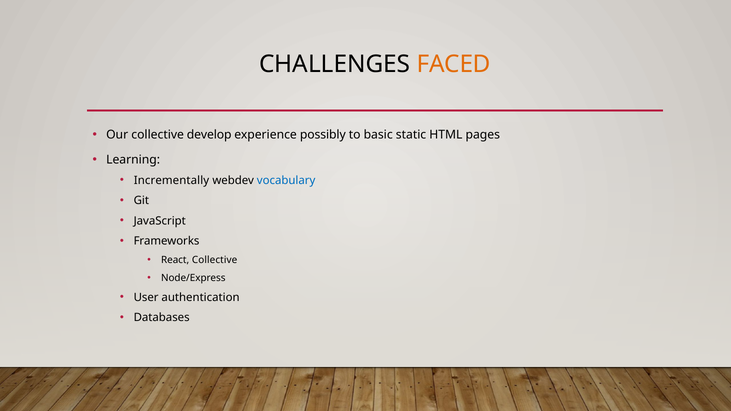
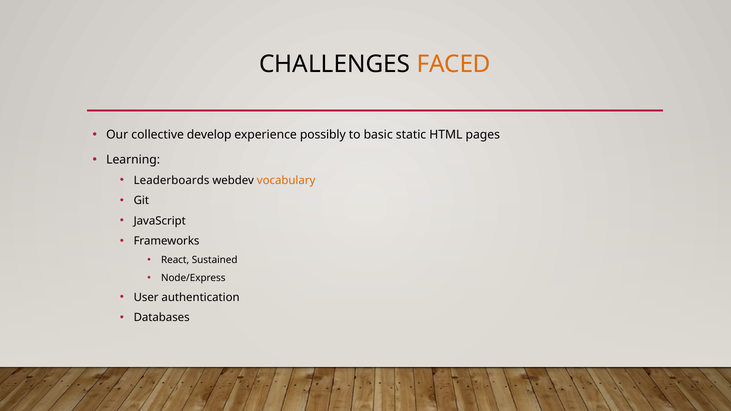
Incrementally: Incrementally -> Leaderboards
vocabulary colour: blue -> orange
React Collective: Collective -> Sustained
